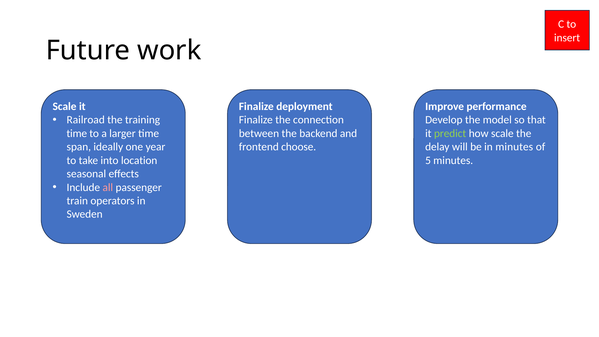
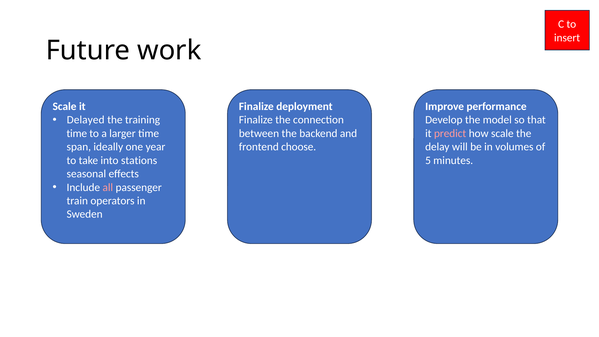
Railroad: Railroad -> Delayed
predict colour: light green -> pink
in minutes: minutes -> volumes
location: location -> stations
